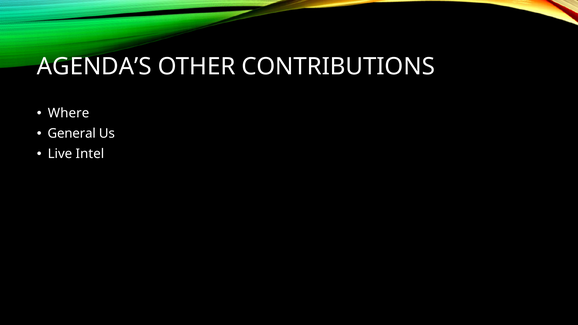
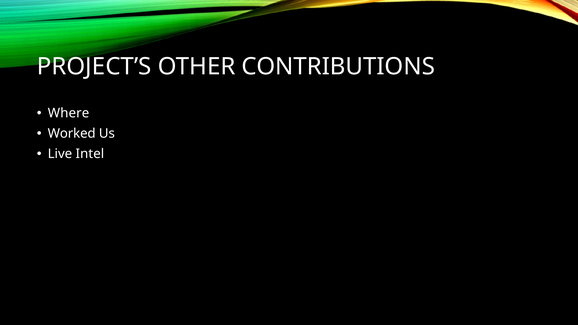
AGENDA’S: AGENDA’S -> PROJECT’S
General: General -> Worked
